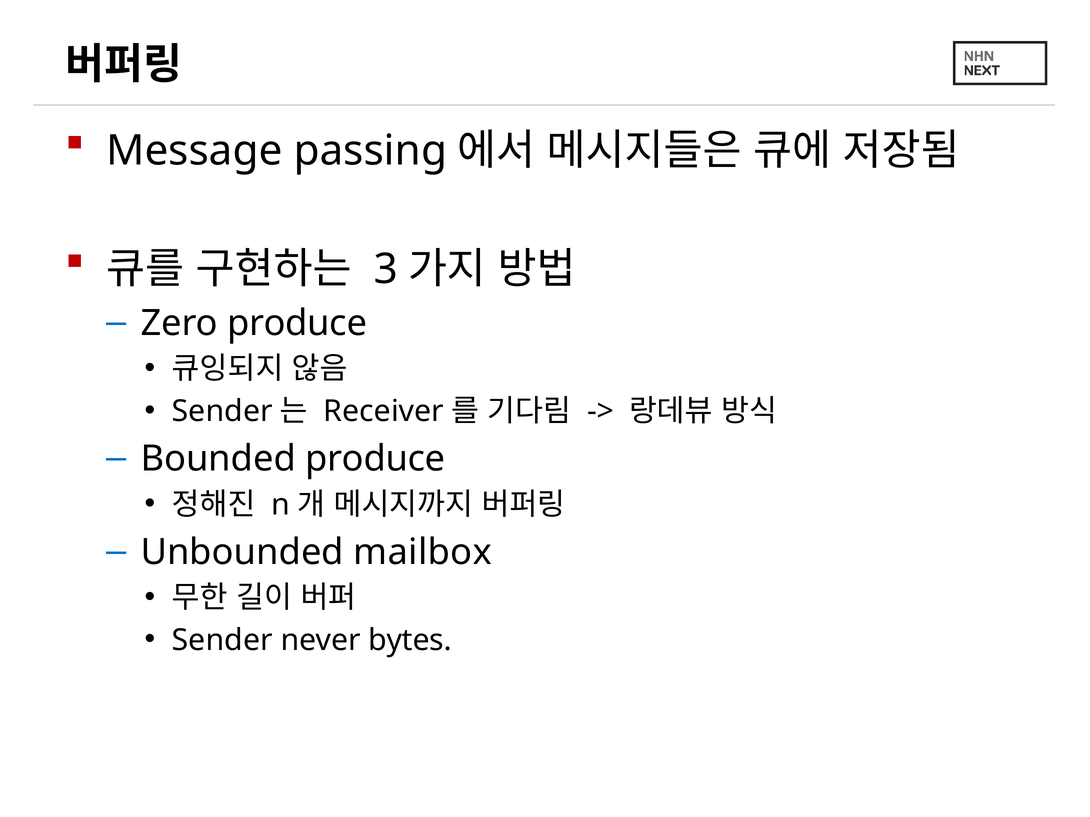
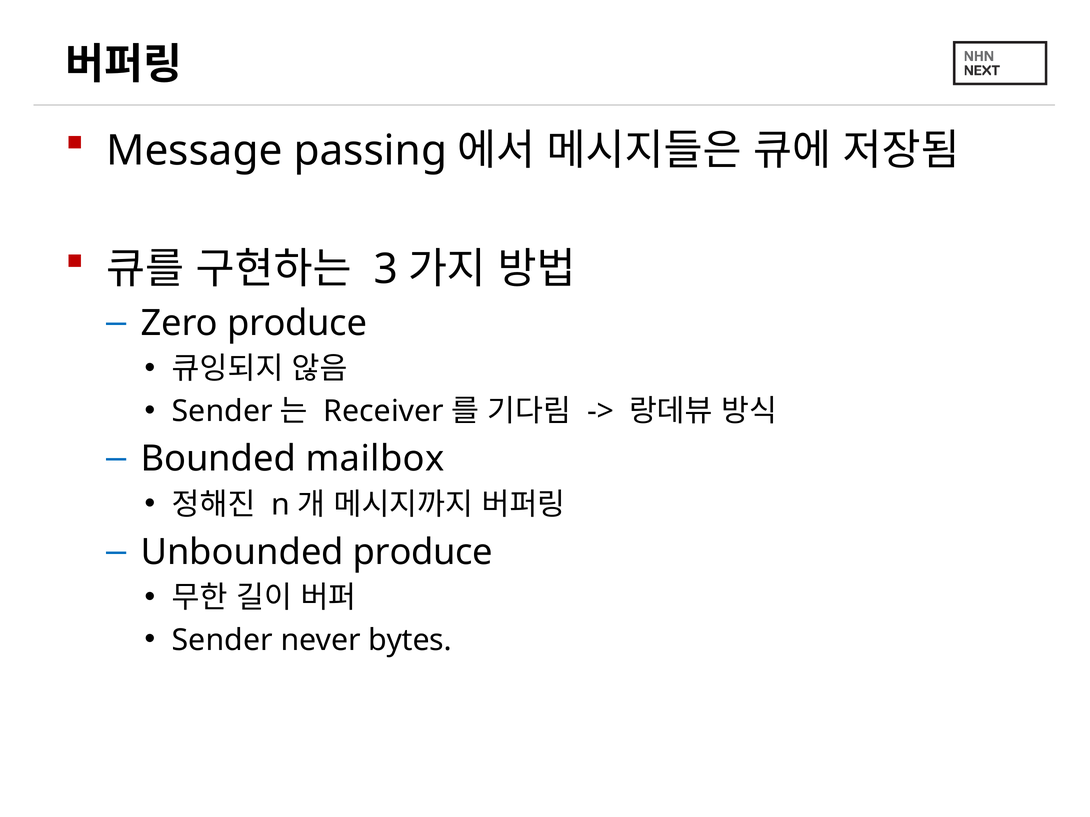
Bounded produce: produce -> mailbox
Unbounded mailbox: mailbox -> produce
